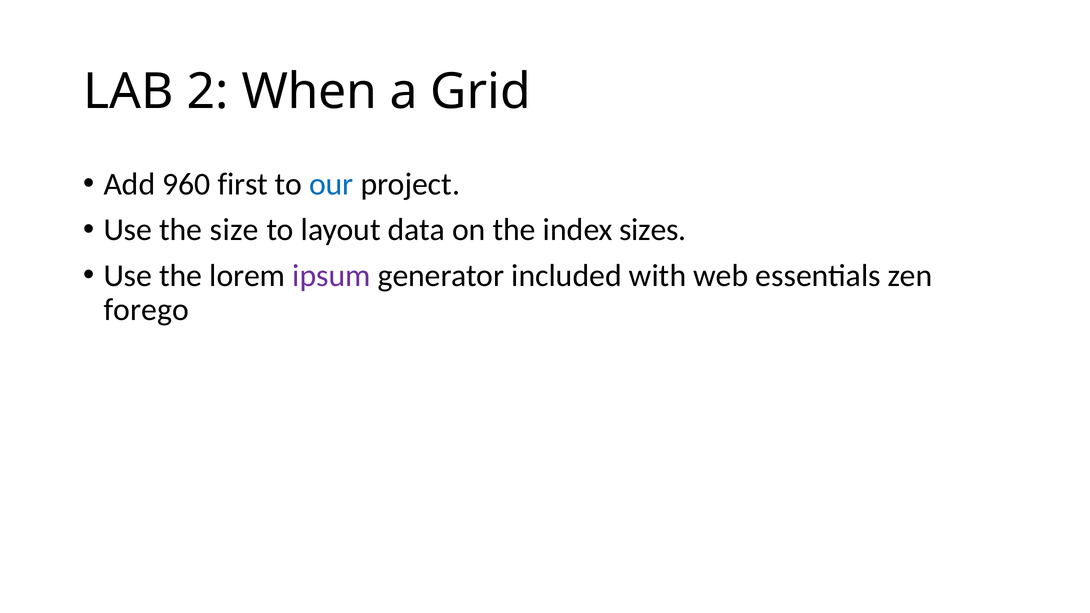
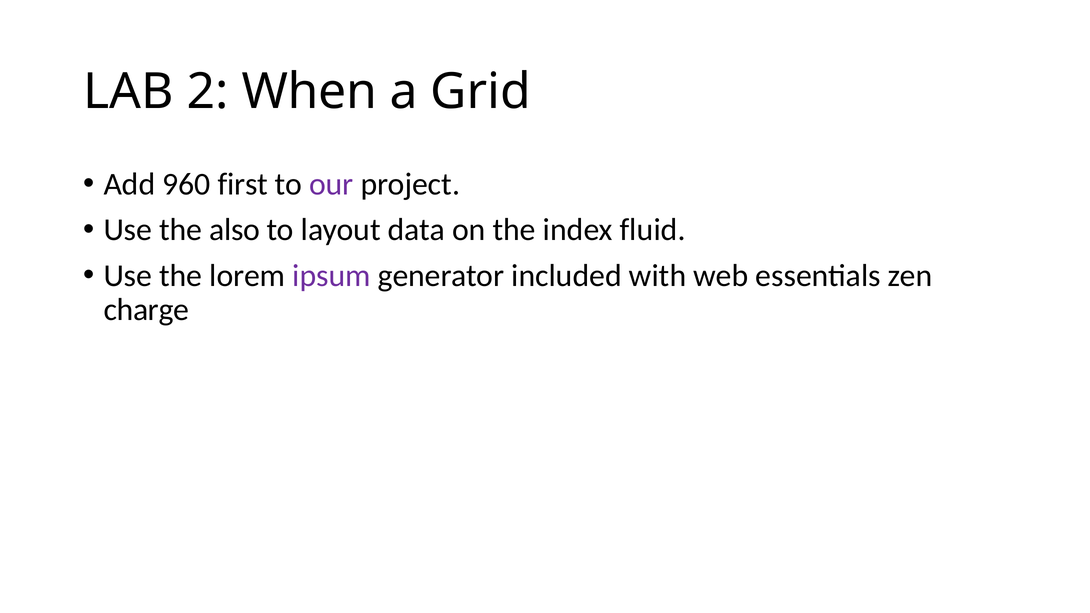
our colour: blue -> purple
size: size -> also
sizes: sizes -> fluid
forego: forego -> charge
